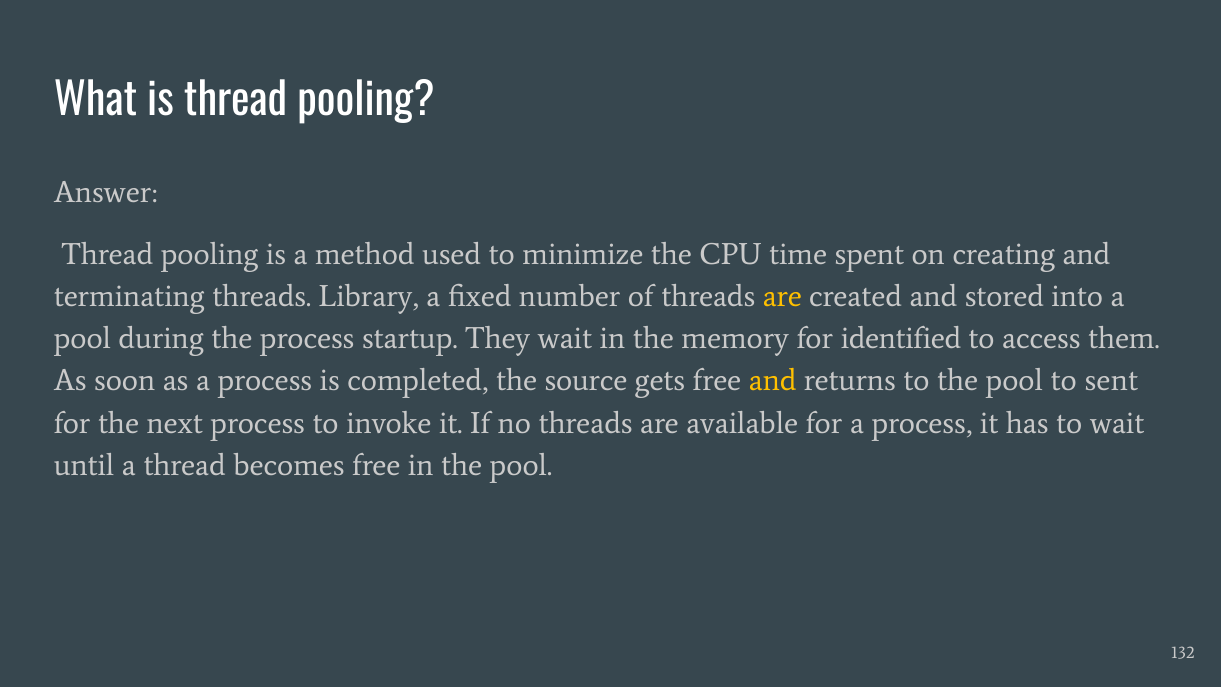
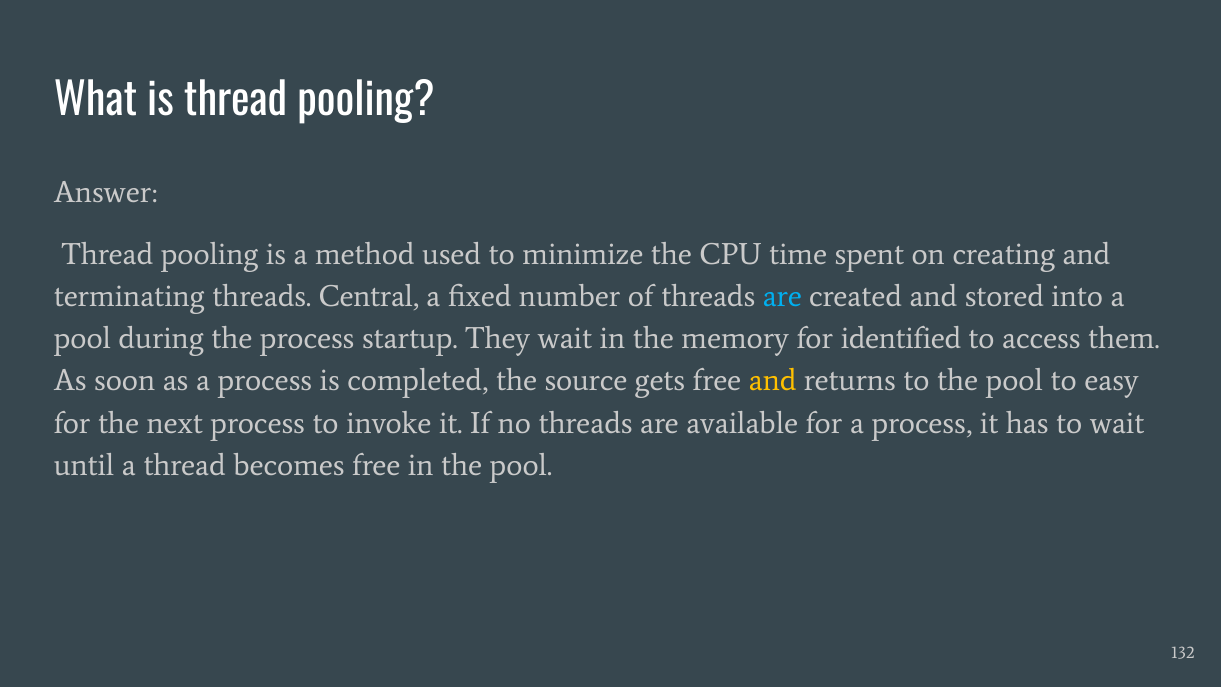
Library: Library -> Central
are at (782, 297) colour: yellow -> light blue
sent: sent -> easy
